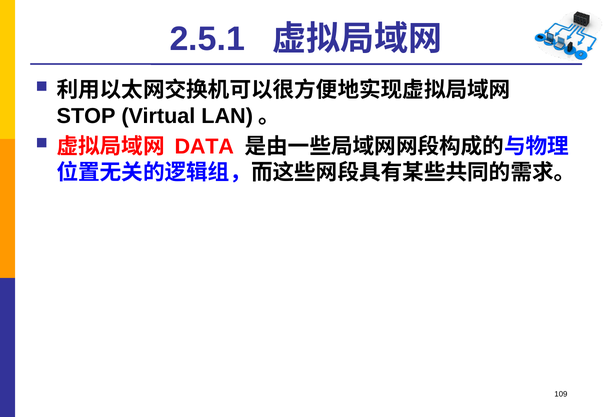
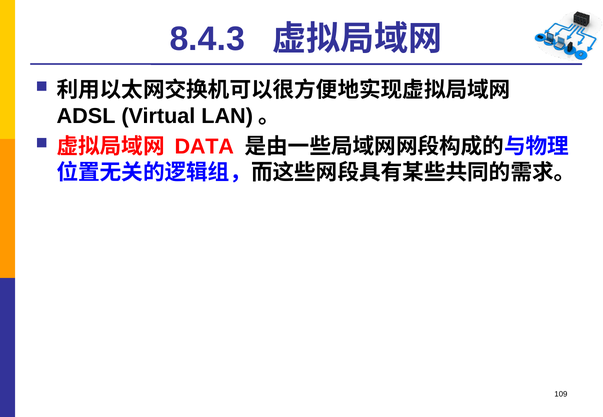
2.5.1: 2.5.1 -> 8.4.3
STOP: STOP -> ADSL
